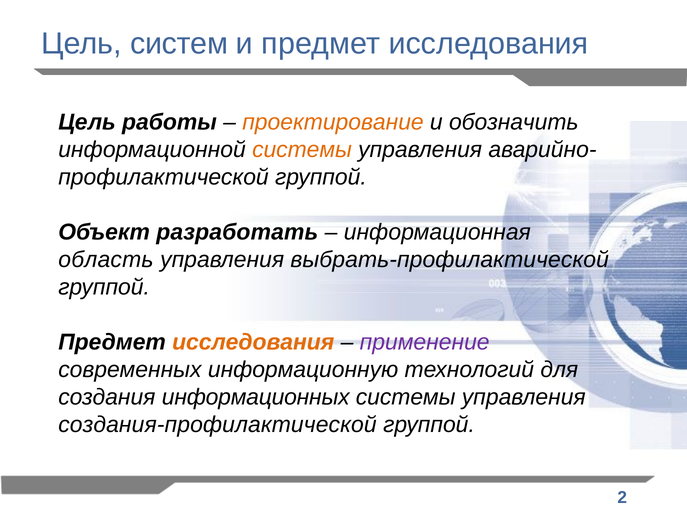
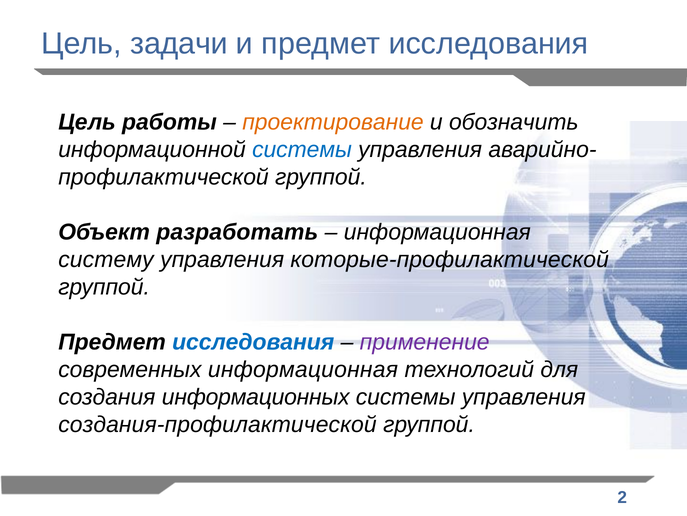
систем: систем -> задачи
системы at (302, 149) colour: orange -> blue
область: область -> систему
выбрать-профилактической: выбрать-профилактической -> которые-профилактической
исследования at (253, 342) colour: orange -> blue
современных информационную: информационную -> информационная
